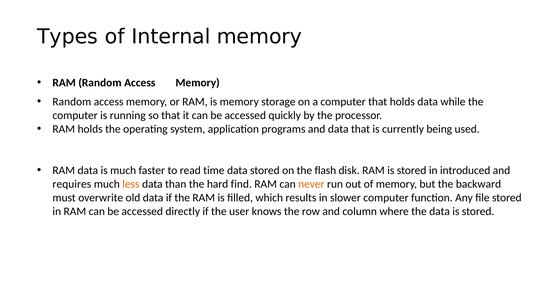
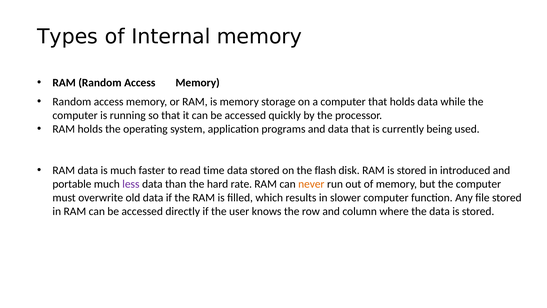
requires: requires -> portable
less colour: orange -> purple
find: find -> rate
but the backward: backward -> computer
